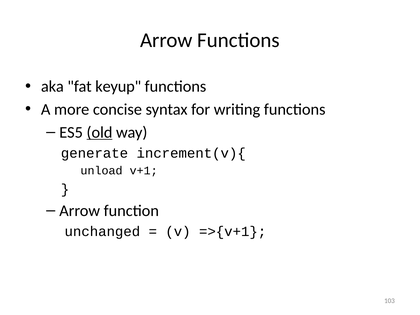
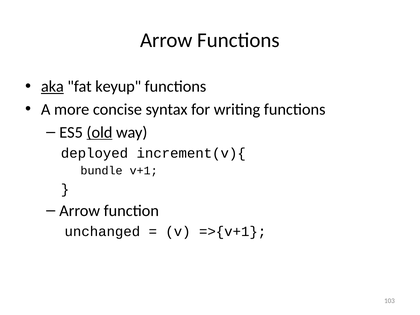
aka underline: none -> present
generate: generate -> deployed
unload: unload -> bundle
